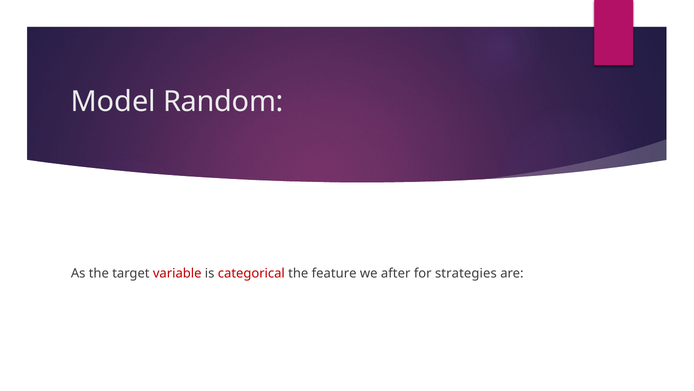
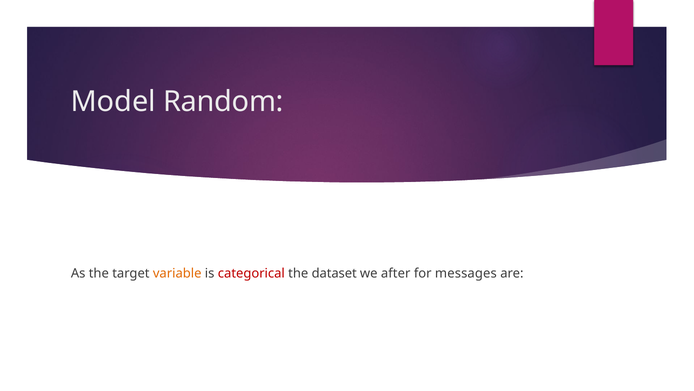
variable colour: red -> orange
feature: feature -> dataset
strategies: strategies -> messages
